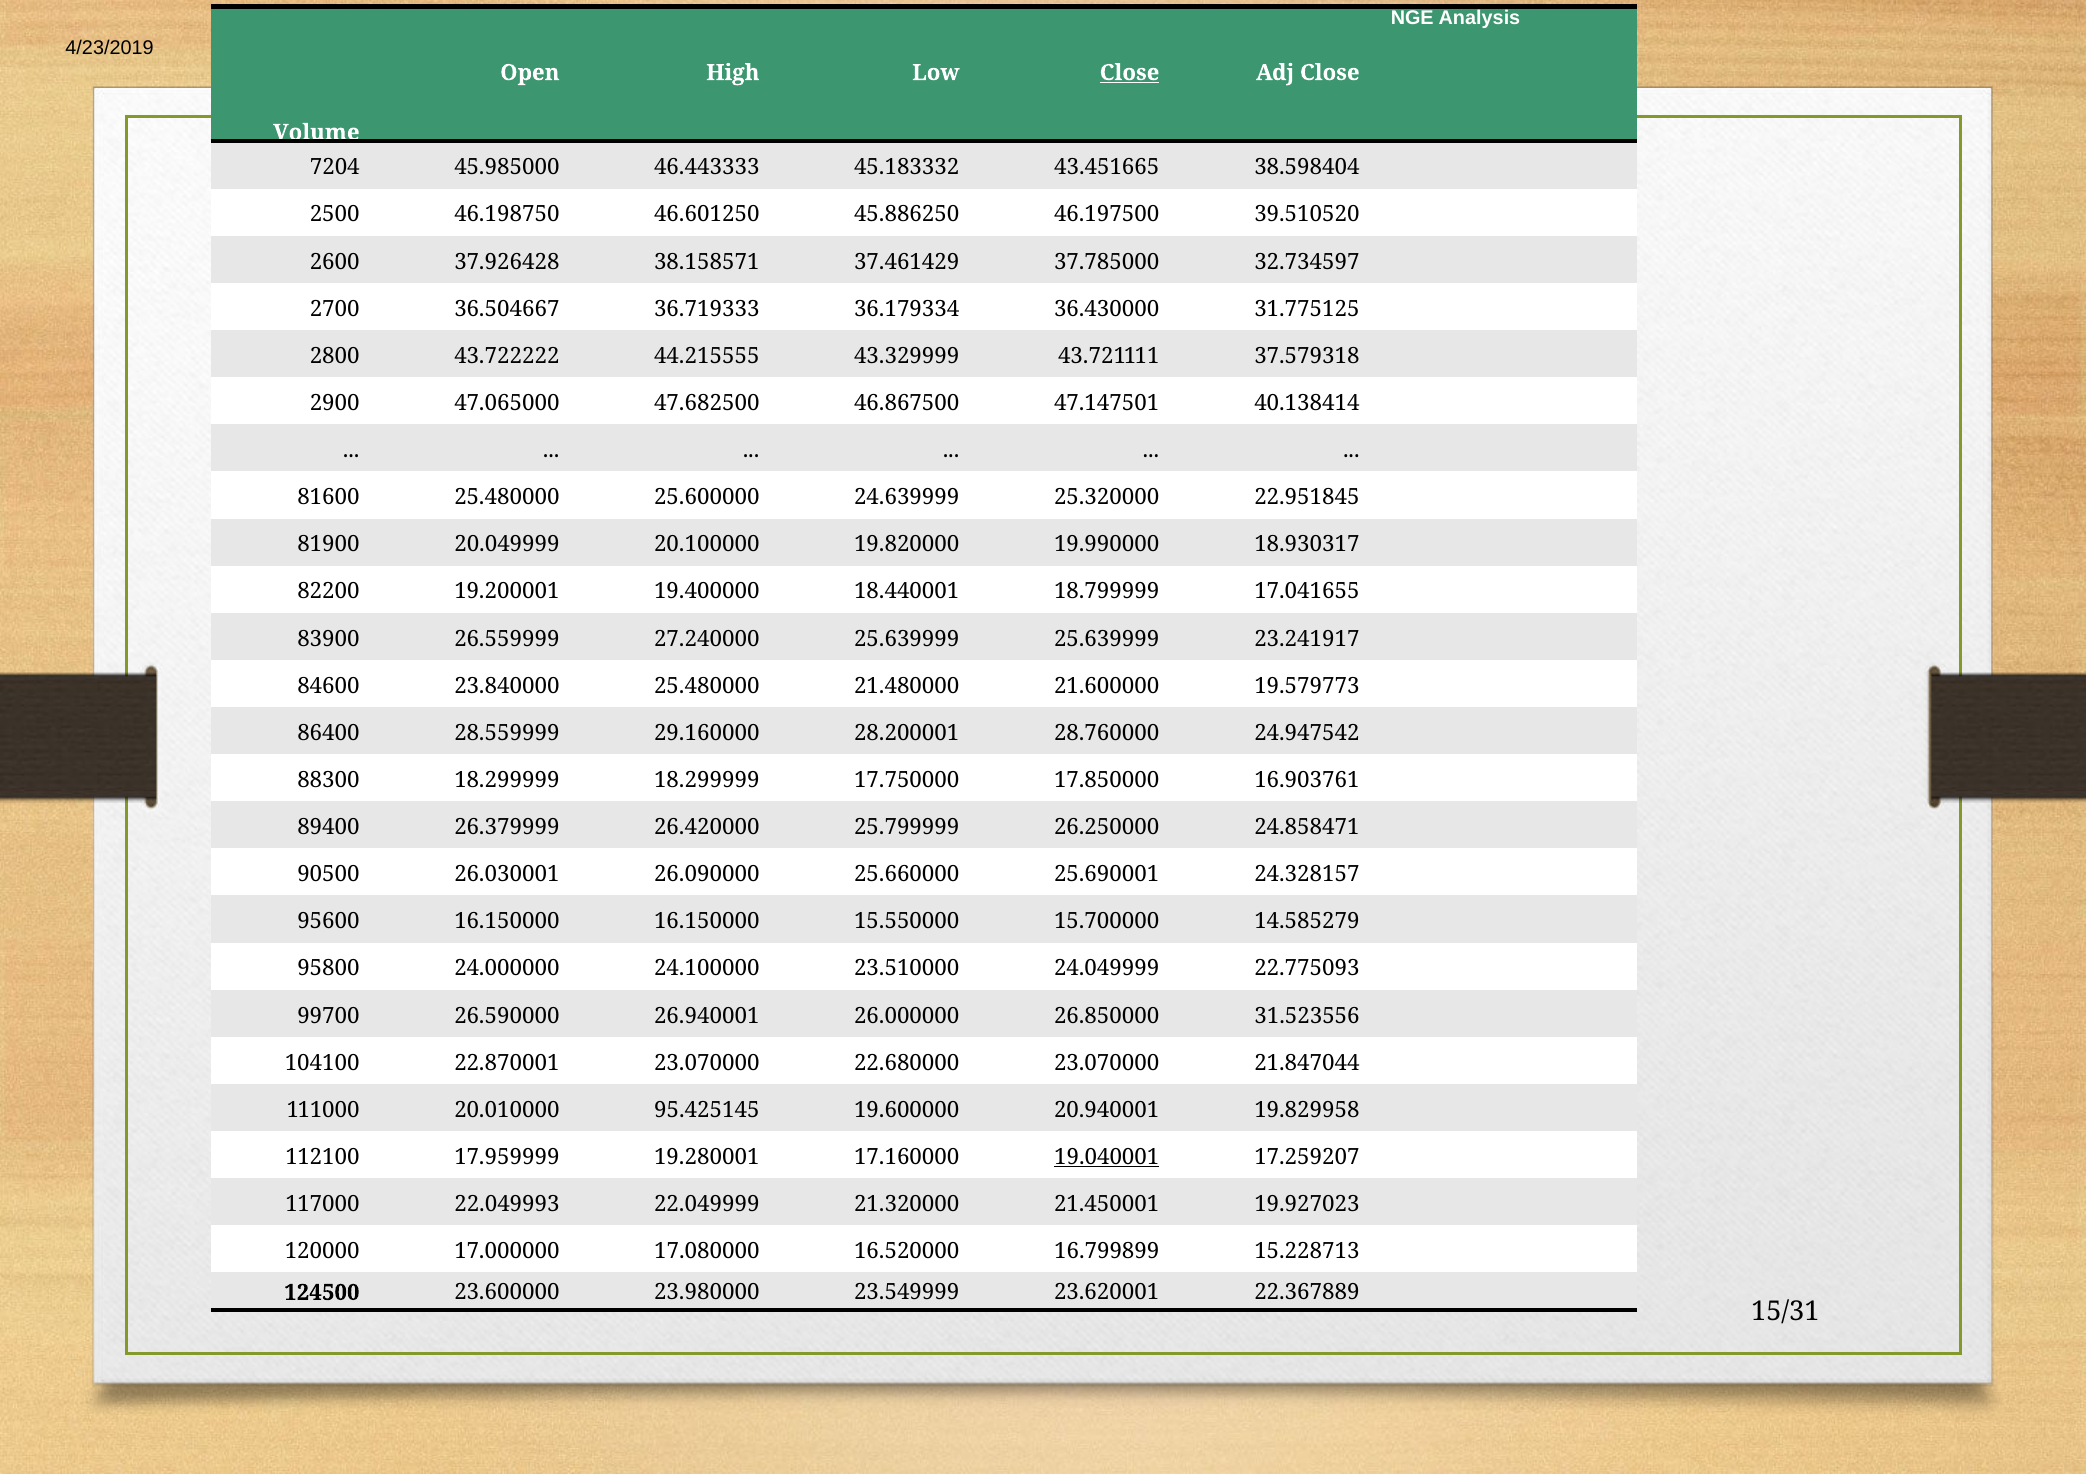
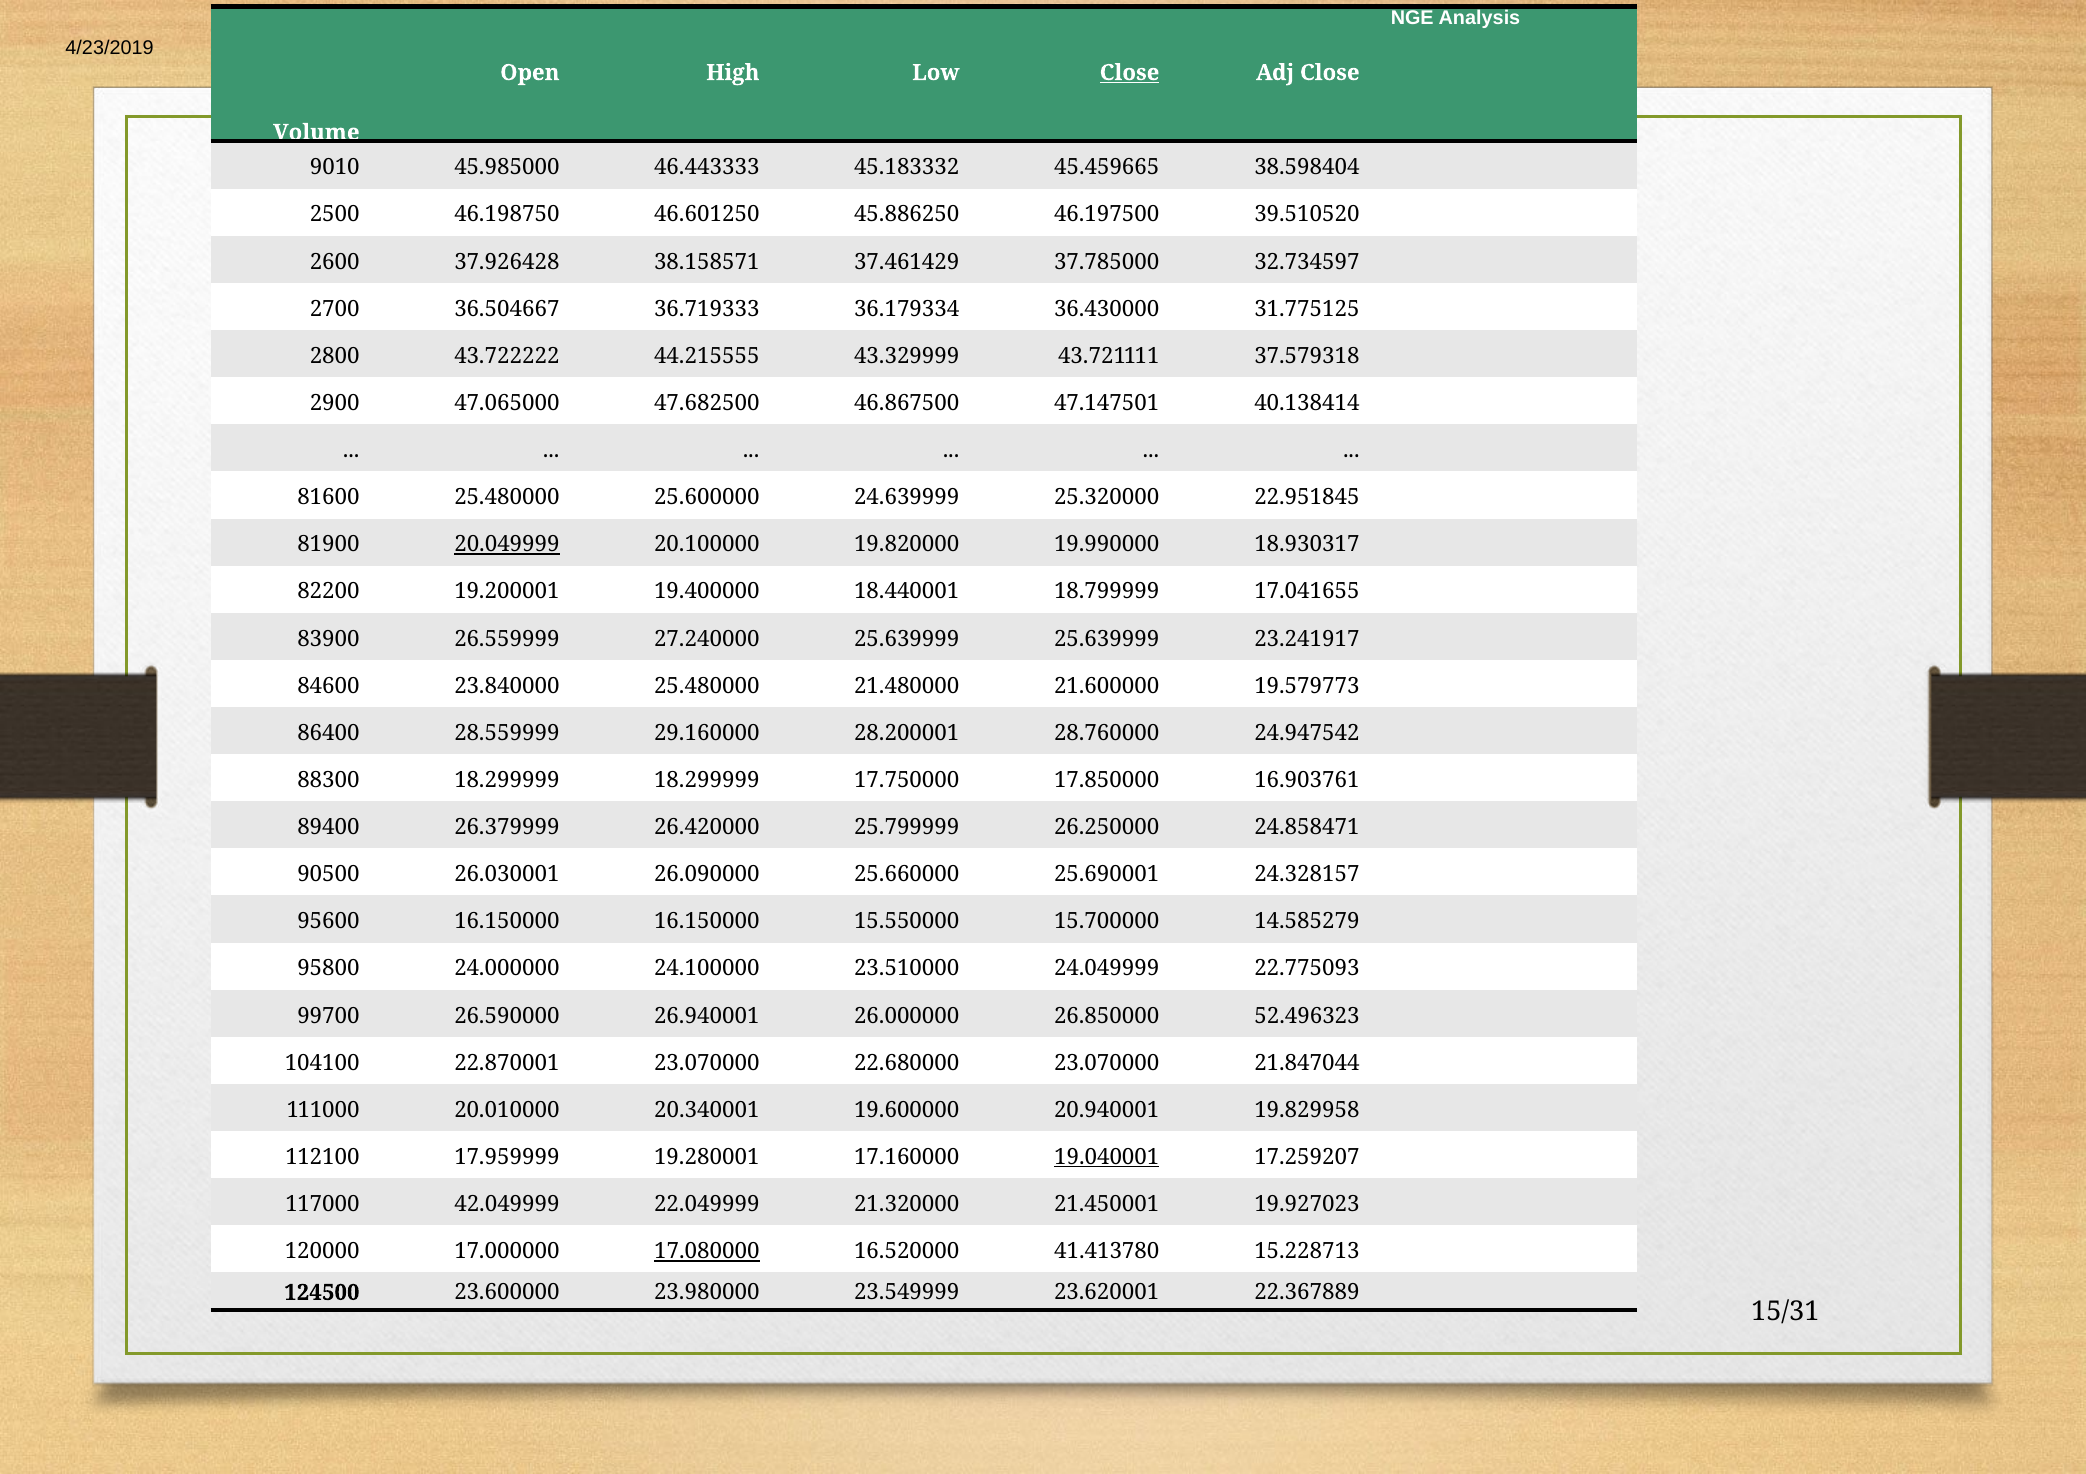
7204: 7204 -> 9010
43.451665: 43.451665 -> 45.459665
20.049999 underline: none -> present
31.523556: 31.523556 -> 52.496323
95.425145: 95.425145 -> 20.340001
22.049993: 22.049993 -> 42.049999
17.080000 underline: none -> present
16.799899: 16.799899 -> 41.413780
